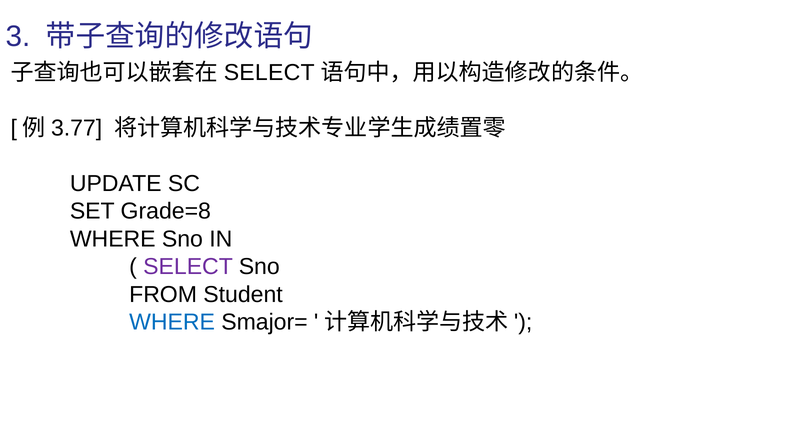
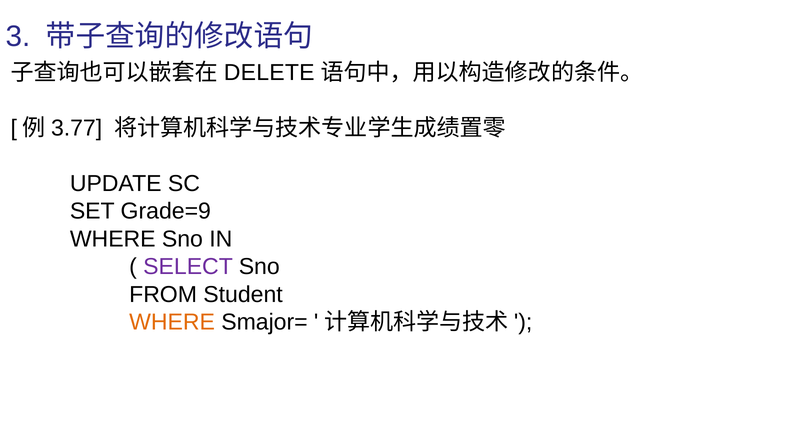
SELECT at (269, 73): SELECT -> DELETE
Grade=8: Grade=8 -> Grade=9
WHERE at (172, 322) colour: blue -> orange
